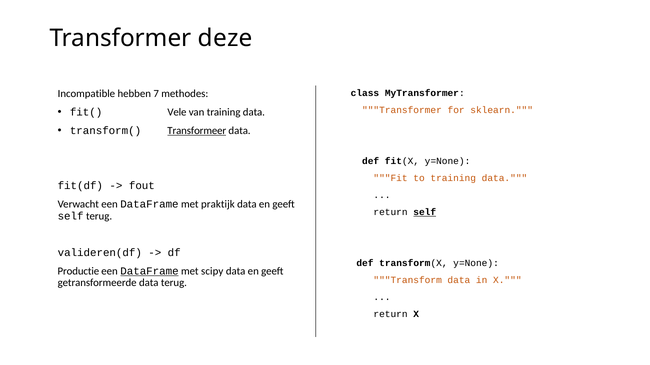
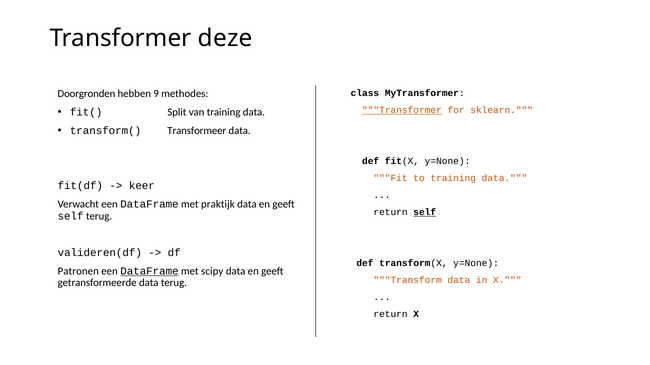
Incompatible: Incompatible -> Doorgronden
7: 7 -> 9
Transformer at (402, 110) underline: none -> present
Vele: Vele -> Split
Transformeer underline: present -> none
fout: fout -> keer
Productie: Productie -> Patronen
